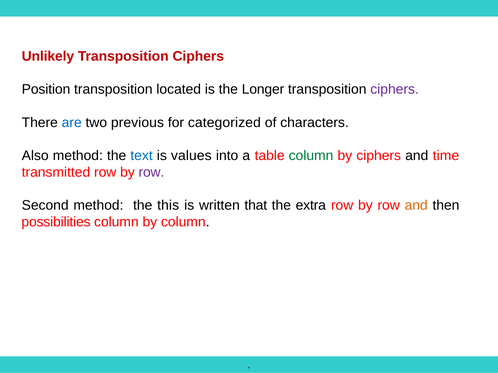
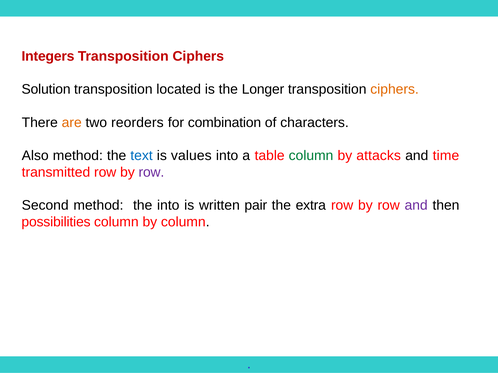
Unlikely: Unlikely -> Integers
Position: Position -> Solution
ciphers at (395, 89) colour: purple -> orange
are colour: blue -> orange
previous: previous -> reorders
categorized: categorized -> combination
by ciphers: ciphers -> attacks
the this: this -> into
that: that -> pair
and at (416, 206) colour: orange -> purple
